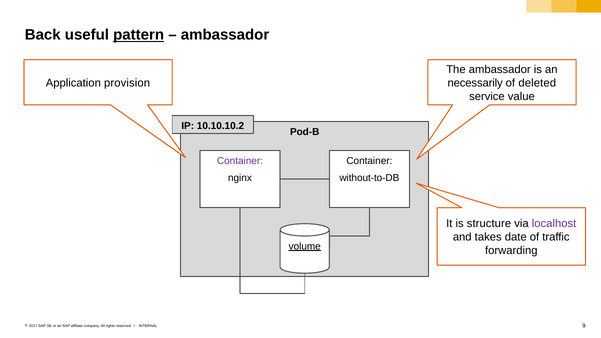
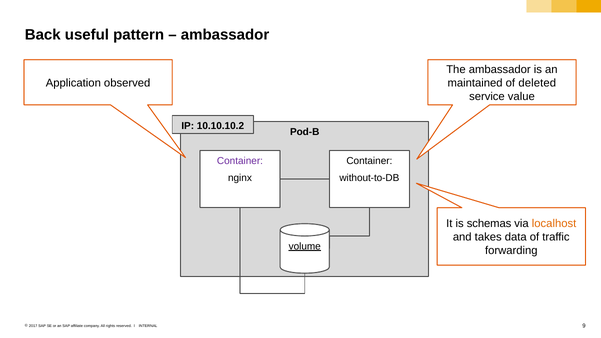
pattern underline: present -> none
provision: provision -> observed
necessarily: necessarily -> maintained
structure: structure -> schemas
localhost colour: purple -> orange
date: date -> data
